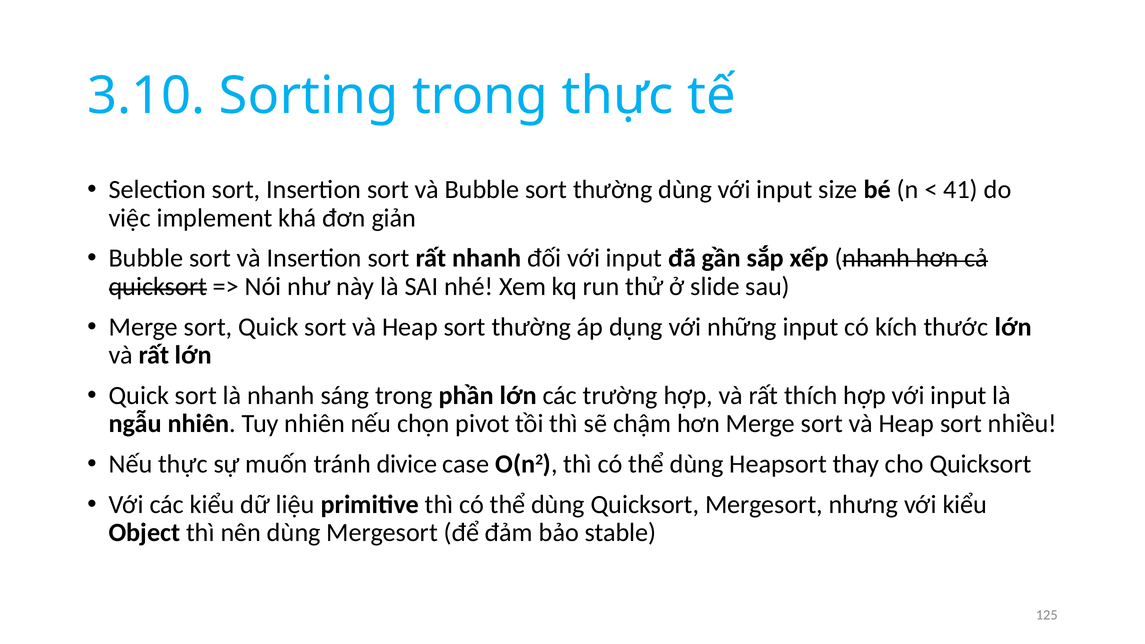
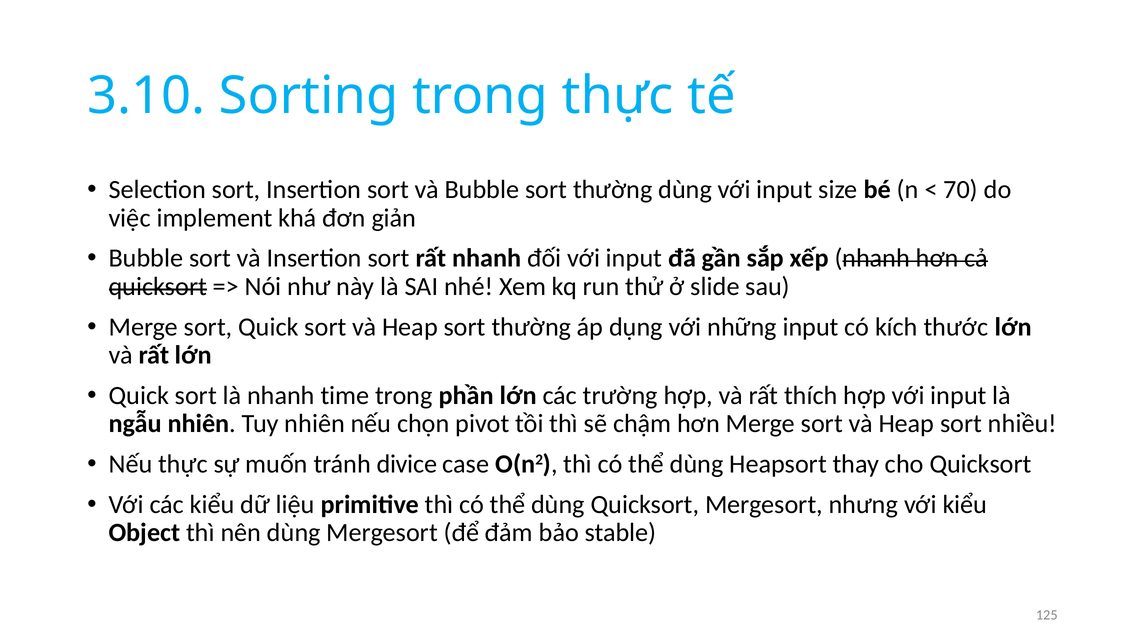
41: 41 -> 70
sáng: sáng -> time
